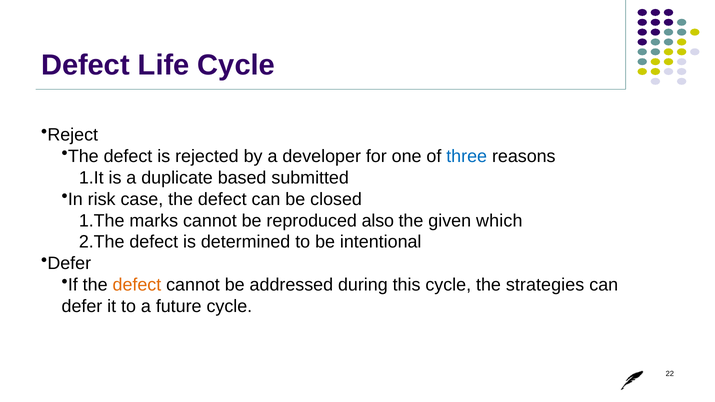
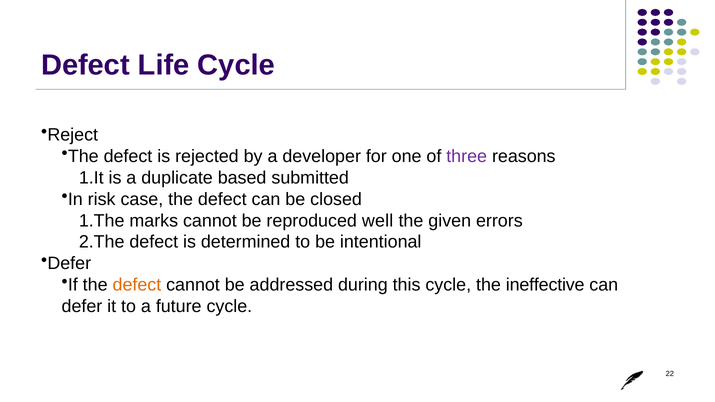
three colour: blue -> purple
also: also -> well
which: which -> errors
strategies: strategies -> ineffective
